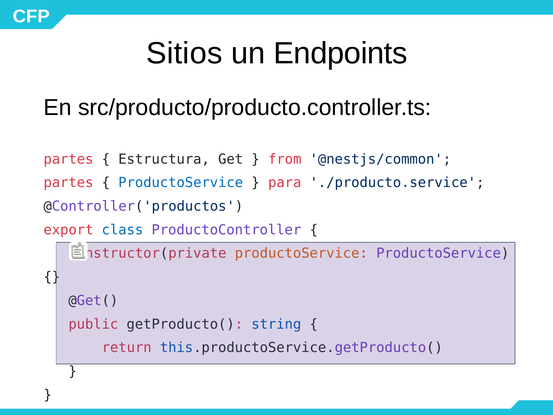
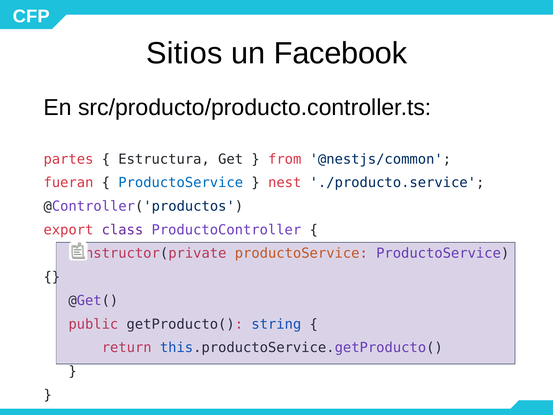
Endpoints: Endpoints -> Facebook
partes at (68, 183): partes -> fueran
para: para -> nest
class colour: blue -> purple
